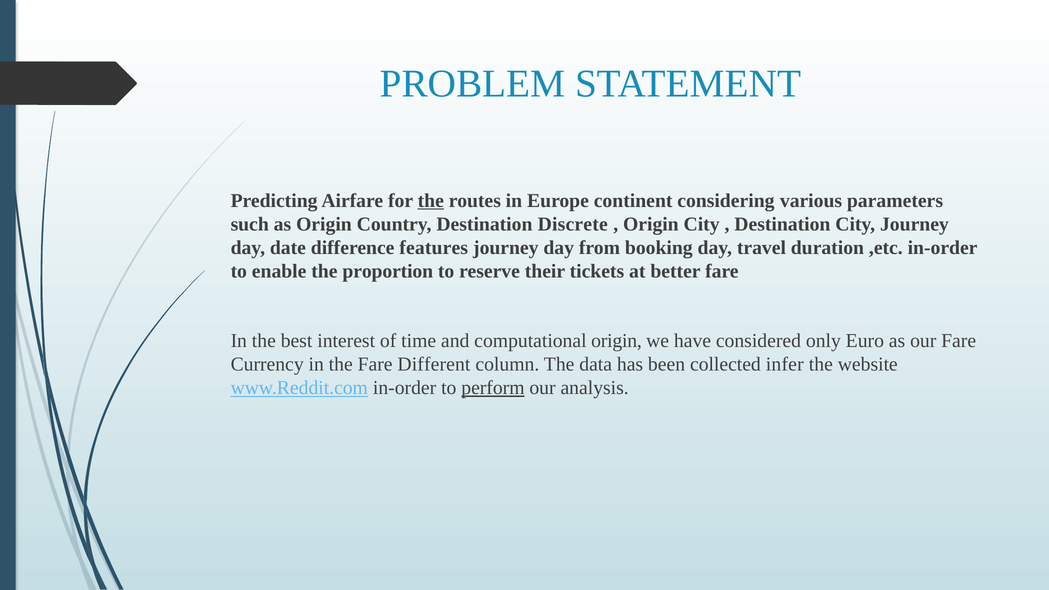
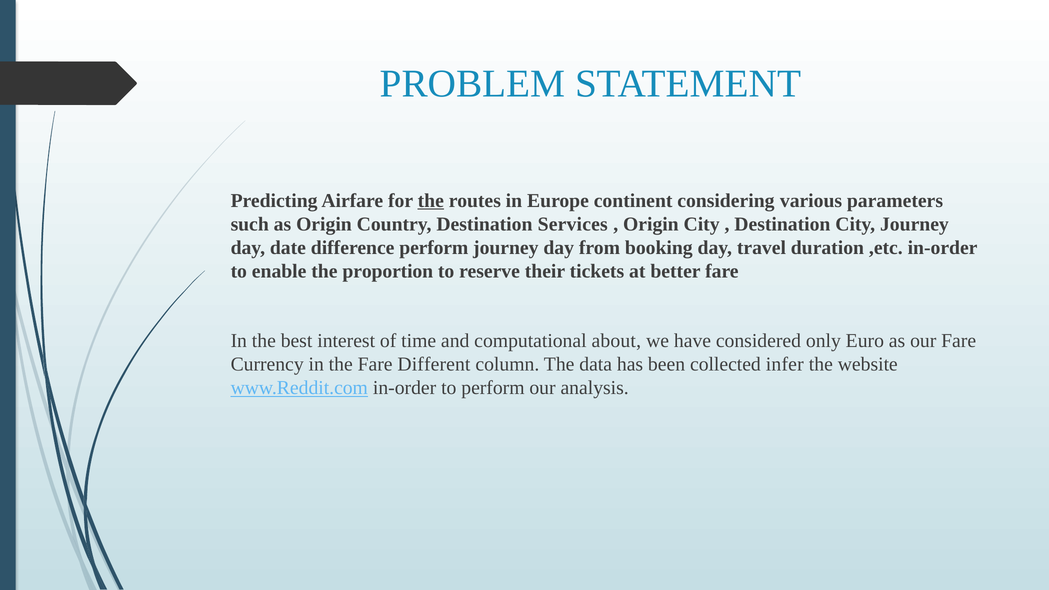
Discrete: Discrete -> Services
difference features: features -> perform
computational origin: origin -> about
perform at (493, 388) underline: present -> none
